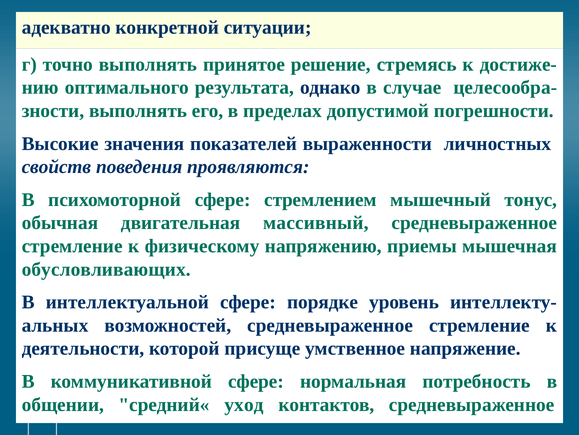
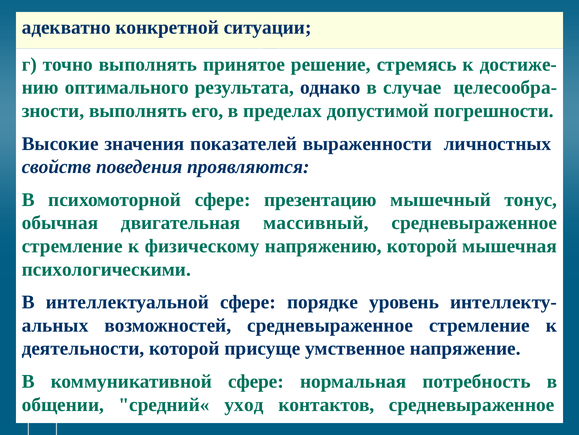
стремлением: стремлением -> презентацию
напряжению приемы: приемы -> которой
обусловливающих: обусловливающих -> психологическими
